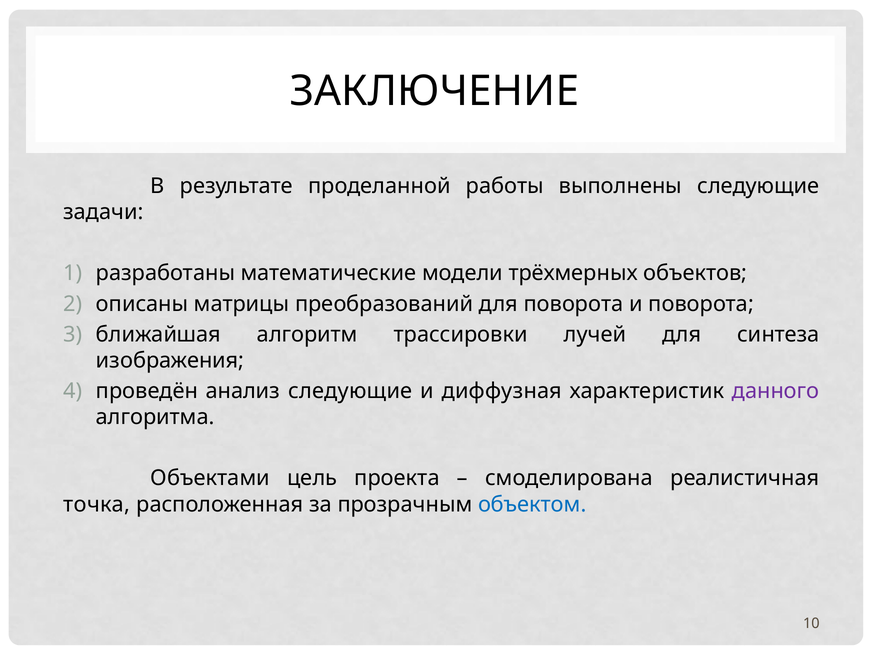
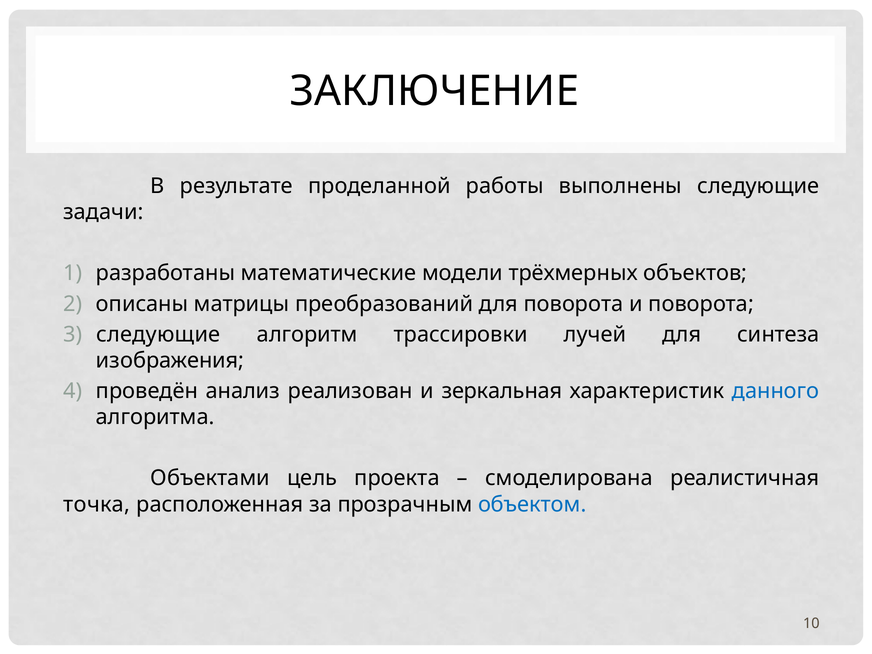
ближайшая at (158, 334): ближайшая -> следующие
анализ следующие: следующие -> реализован
диффузная: диффузная -> зеркальная
данного colour: purple -> blue
